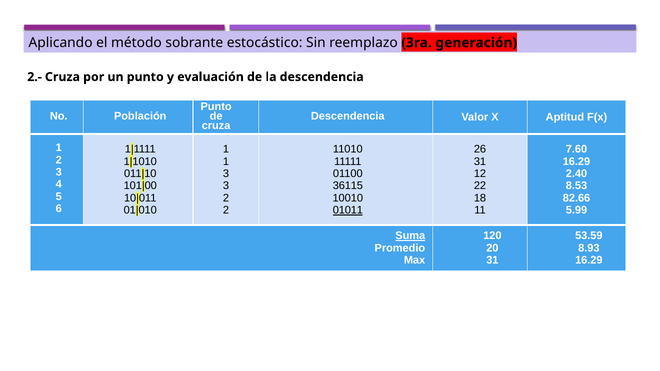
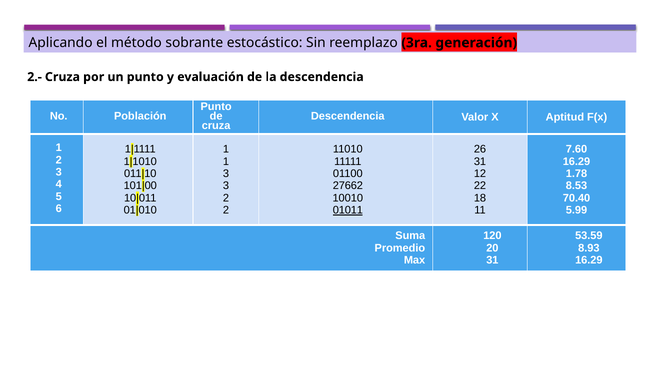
2.40: 2.40 -> 1.78
36115: 36115 -> 27662
82.66: 82.66 -> 70.40
Suma underline: present -> none
